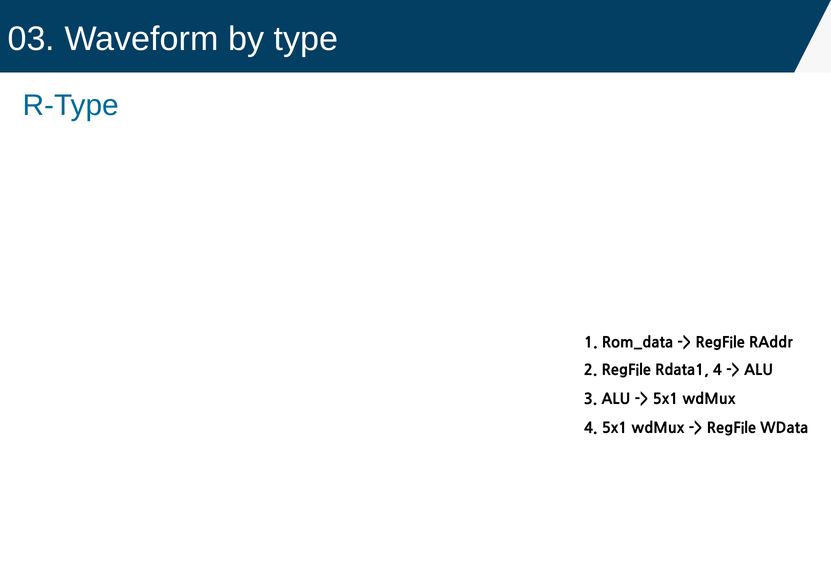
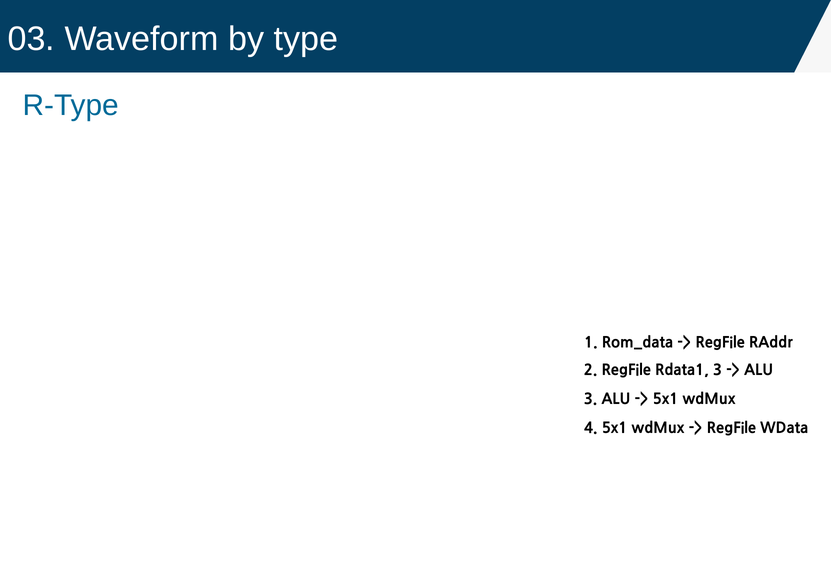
Rdata1 4: 4 -> 3
